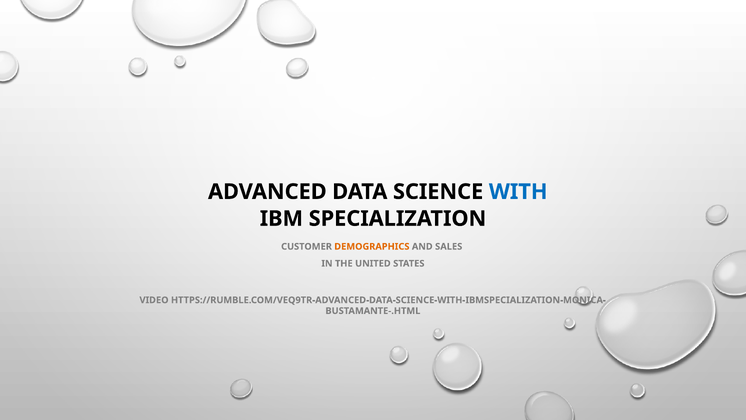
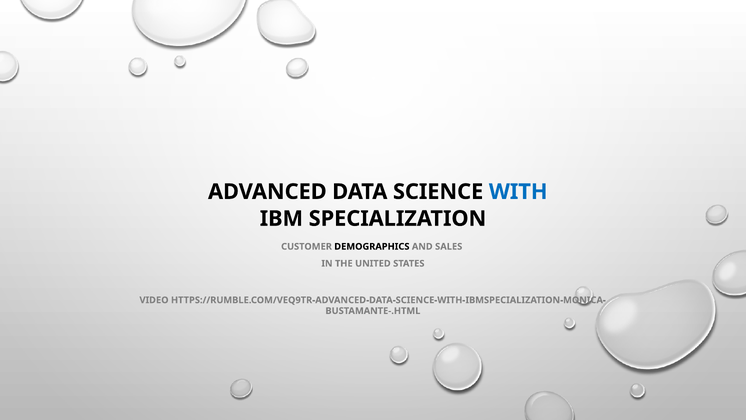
DEMOGRAPHICS colour: orange -> black
